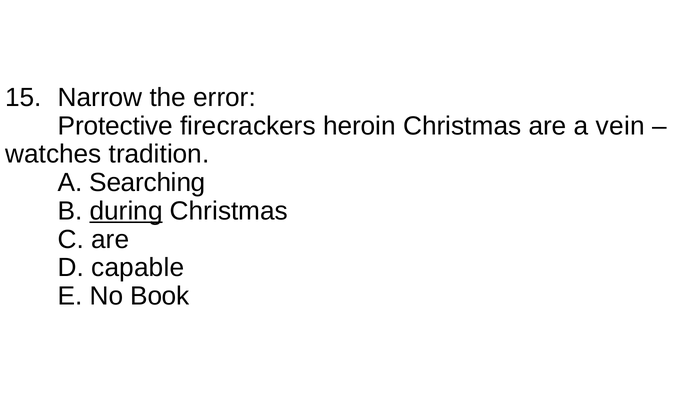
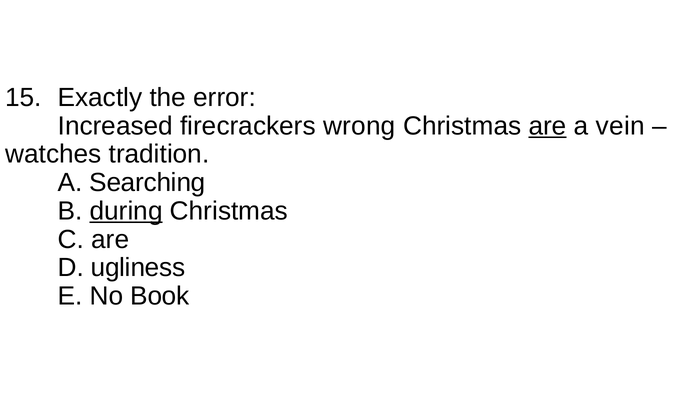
Narrow: Narrow -> Exactly
Protective: Protective -> Increased
heroin: heroin -> wrong
are at (548, 126) underline: none -> present
capable: capable -> ugliness
